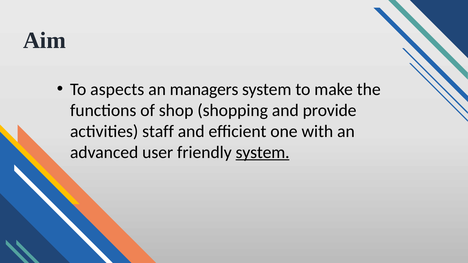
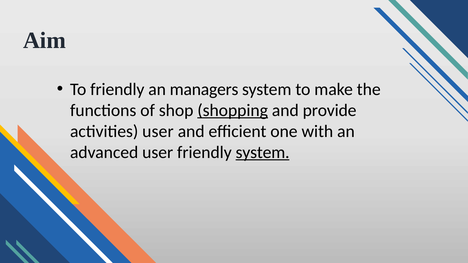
To aspects: aspects -> friendly
shopping underline: none -> present
activities staff: staff -> user
